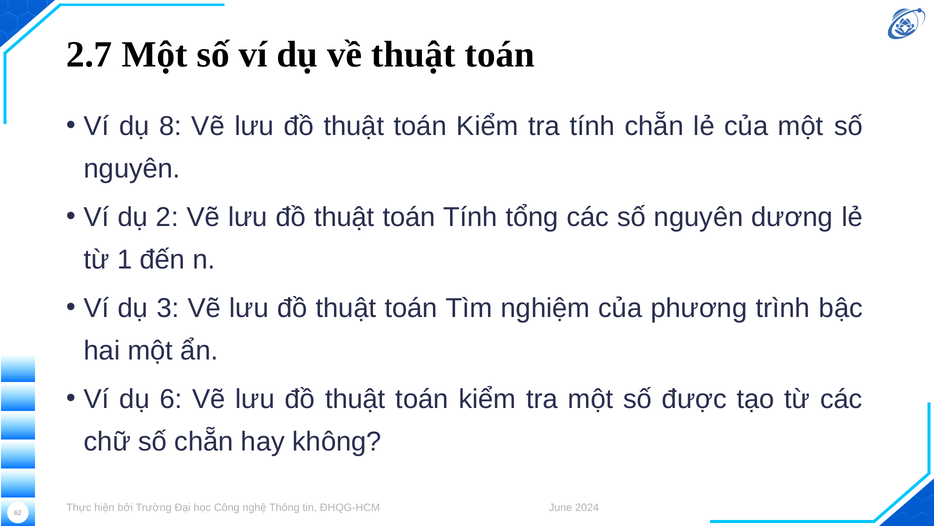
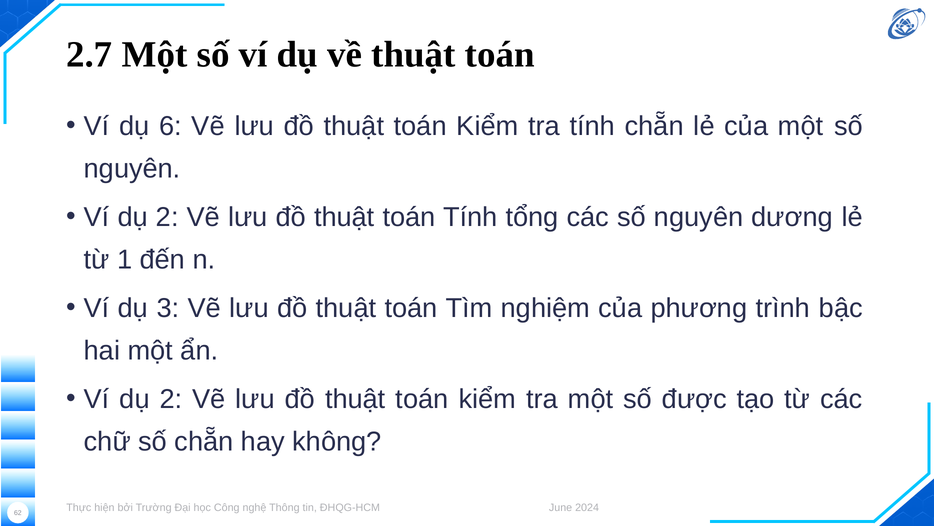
8: 8 -> 6
6 at (171, 399): 6 -> 2
